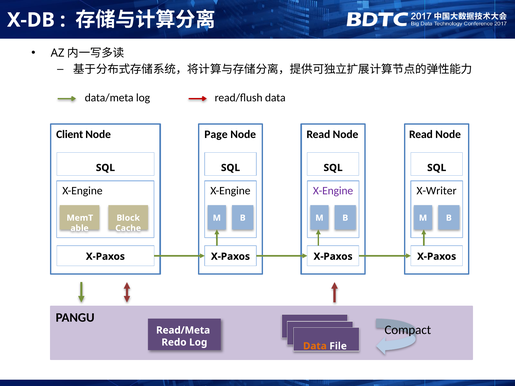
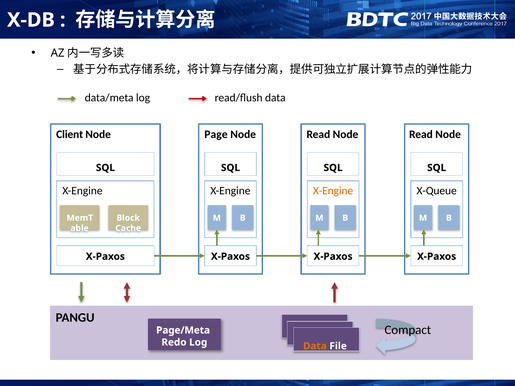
X-Engine at (333, 191) colour: purple -> orange
X-Writer: X-Writer -> X-Queue
Read/Meta: Read/Meta -> Page/Meta
